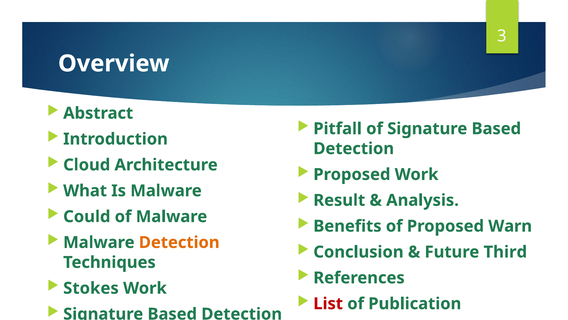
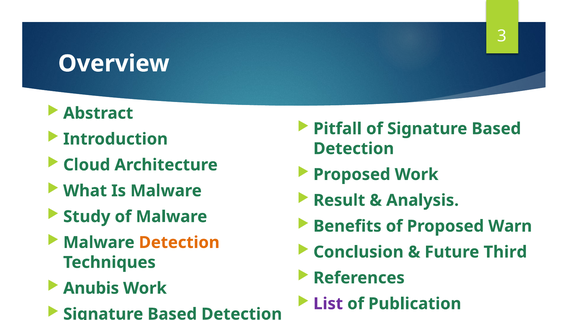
Could: Could -> Study
Stokes: Stokes -> Anubis
List colour: red -> purple
